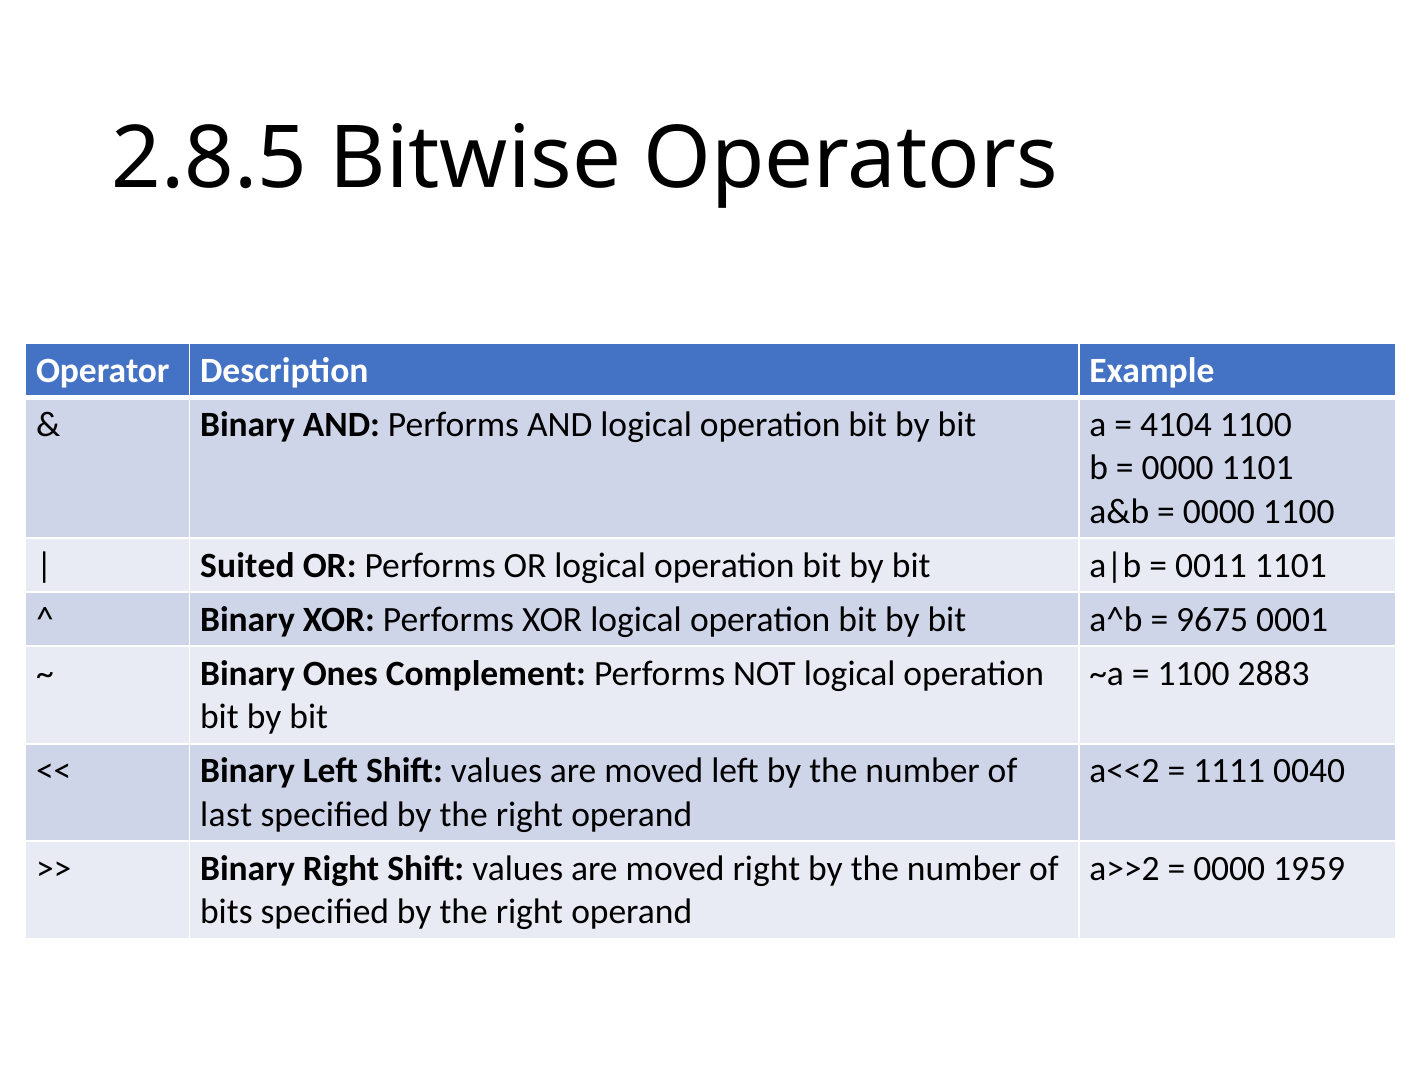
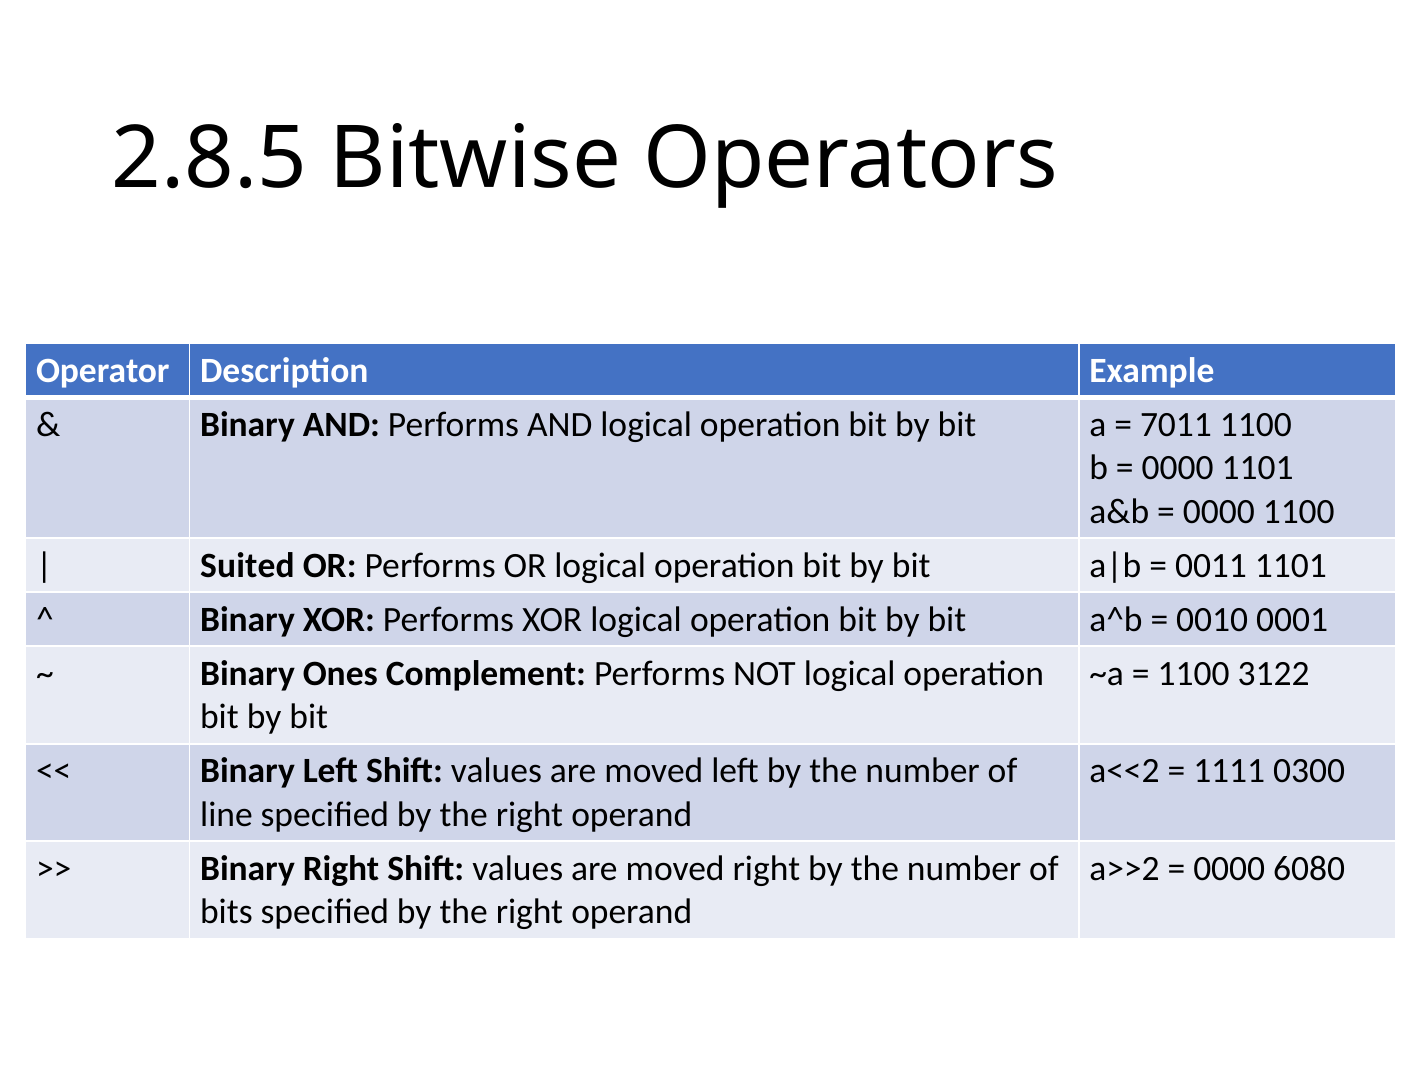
4104: 4104 -> 7011
9675: 9675 -> 0010
2883: 2883 -> 3122
0040: 0040 -> 0300
last: last -> line
1959: 1959 -> 6080
